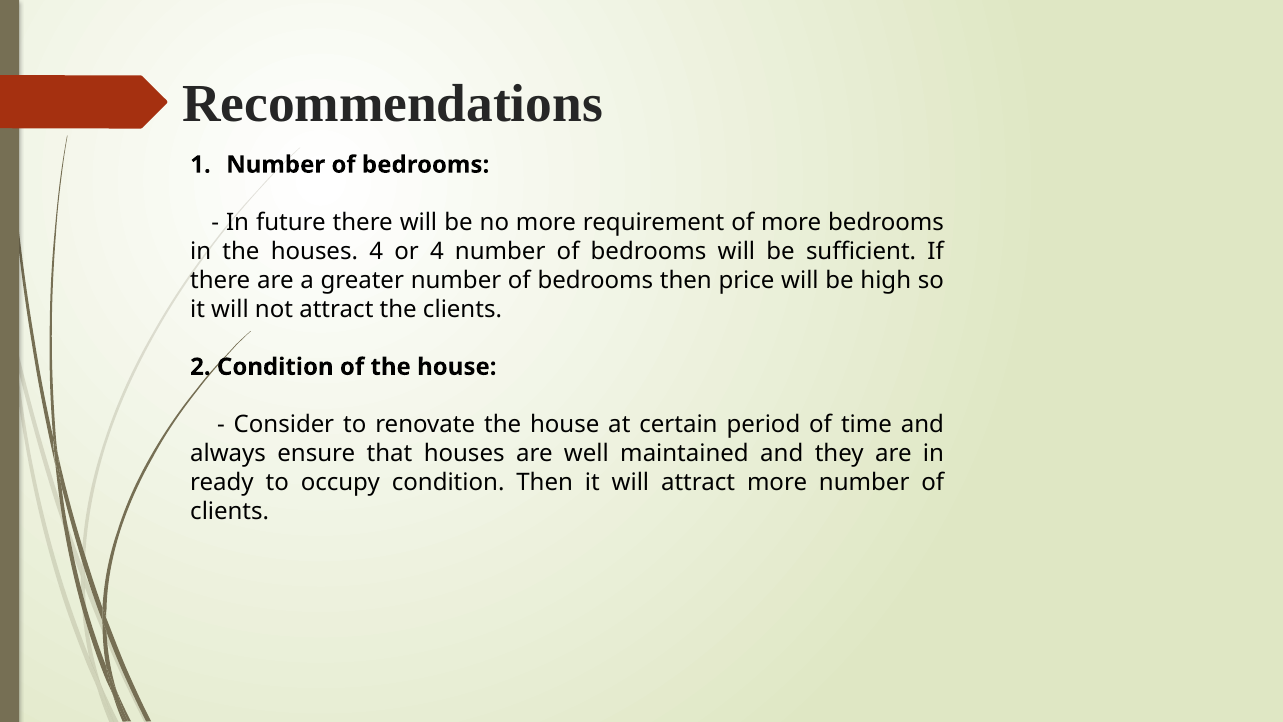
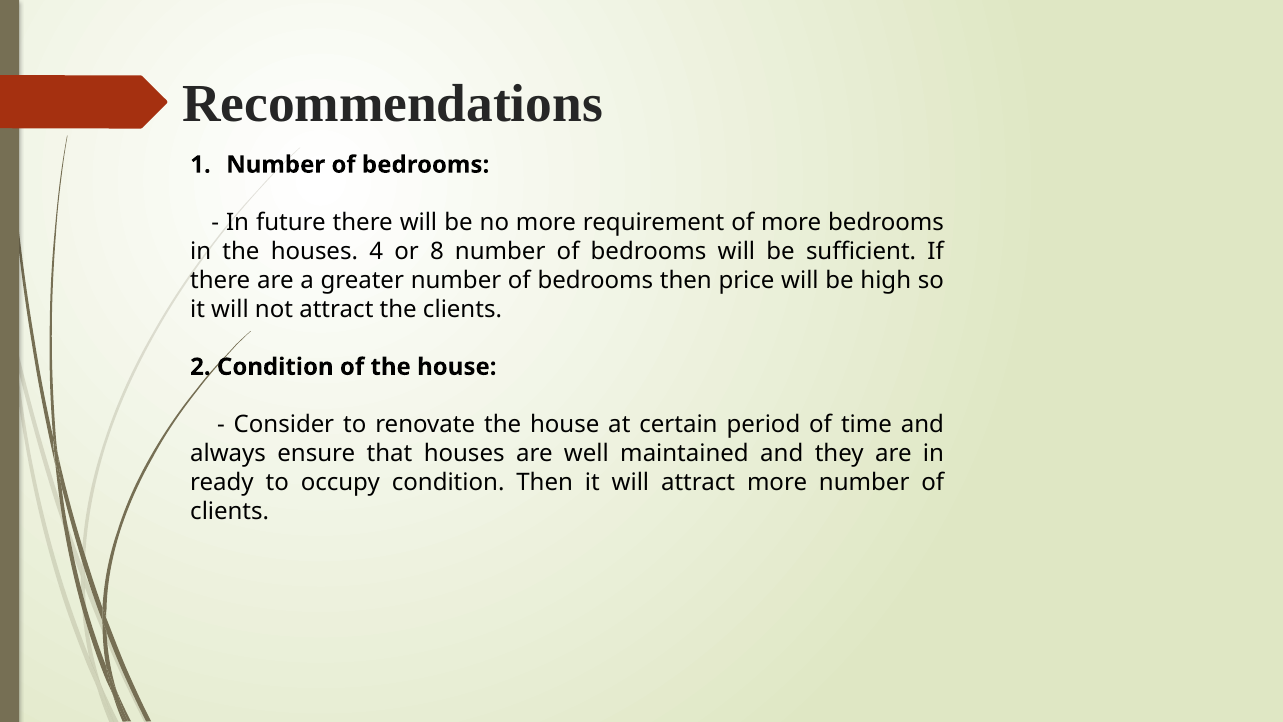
or 4: 4 -> 8
